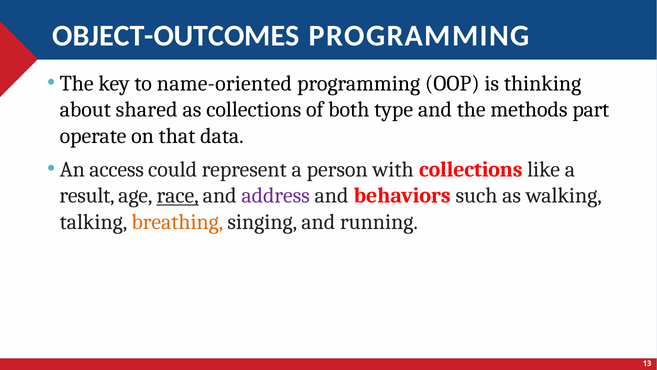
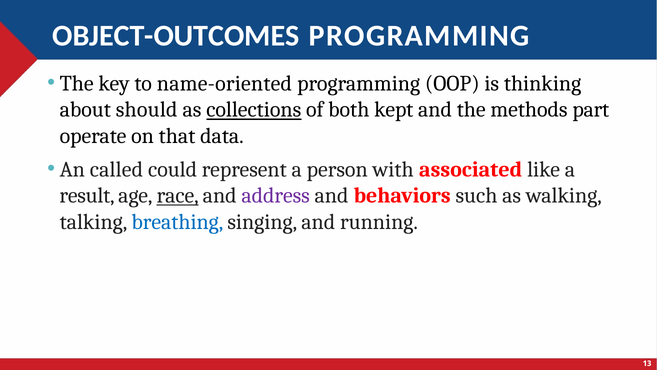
shared: shared -> should
collections at (254, 110) underline: none -> present
type: type -> kept
access: access -> called
with collections: collections -> associated
breathing colour: orange -> blue
